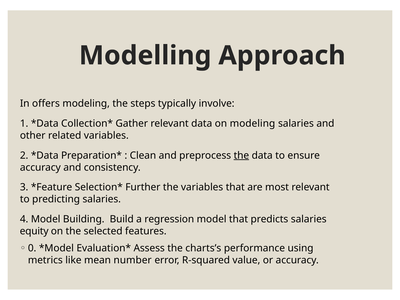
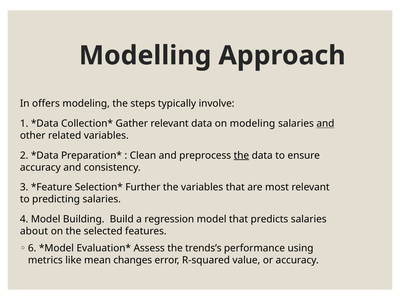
and at (325, 124) underline: none -> present
equity: equity -> about
0: 0 -> 6
charts’s: charts’s -> trends’s
number: number -> changes
